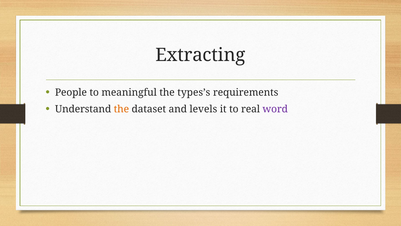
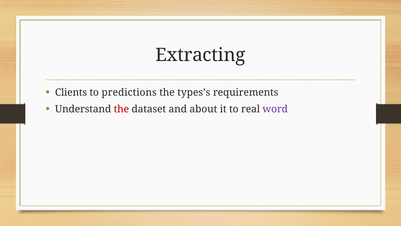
People: People -> Clients
meaningful: meaningful -> predictions
the at (121, 109) colour: orange -> red
levels: levels -> about
